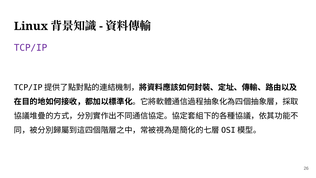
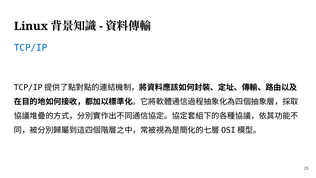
TCP/IP colour: purple -> blue
